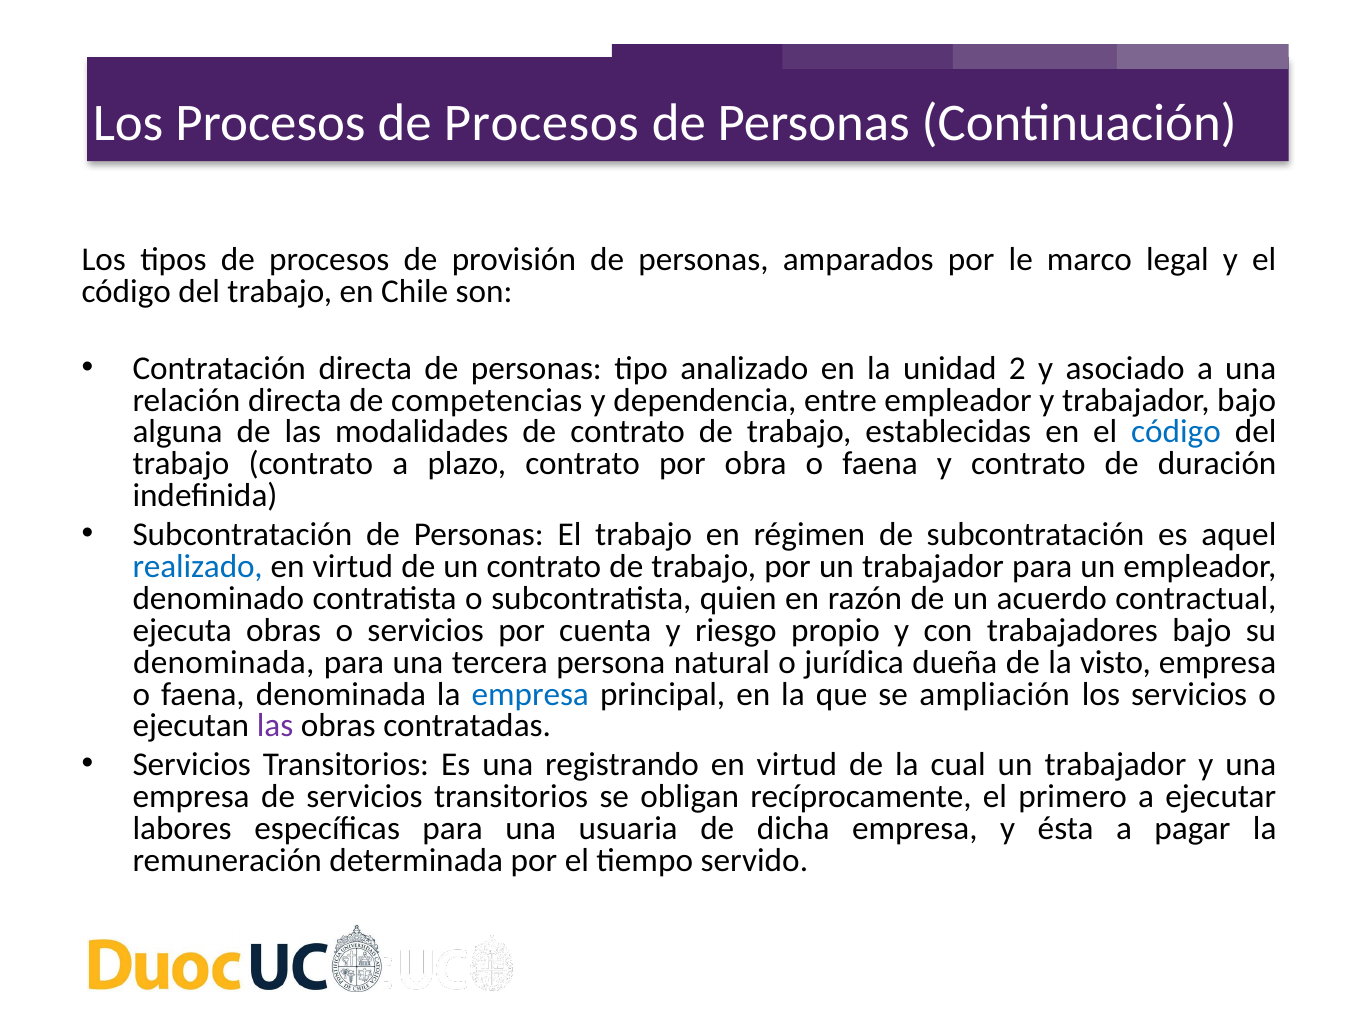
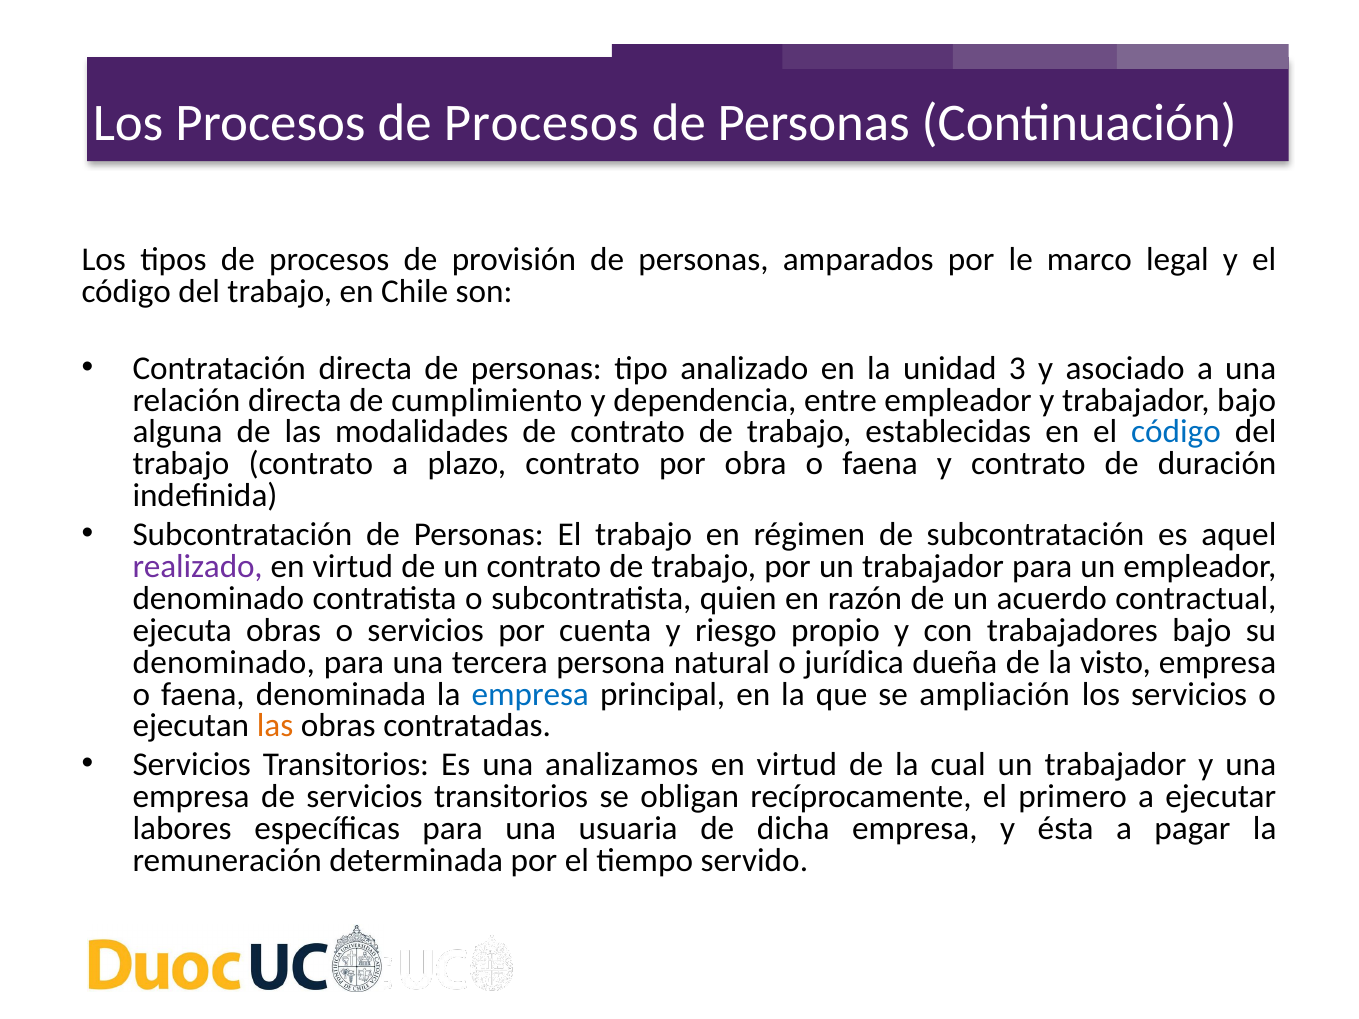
2: 2 -> 3
competencias: competencias -> cumplimiento
realizado colour: blue -> purple
denominada at (224, 662): denominada -> denominado
las at (275, 726) colour: purple -> orange
registrando: registrando -> analizamos
